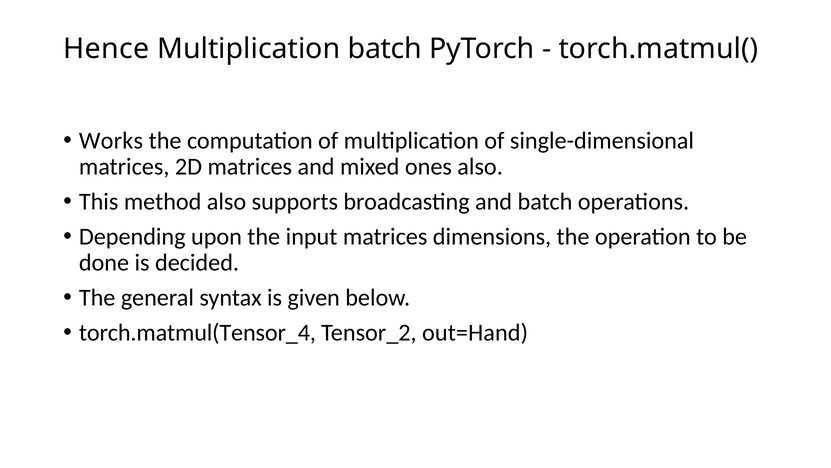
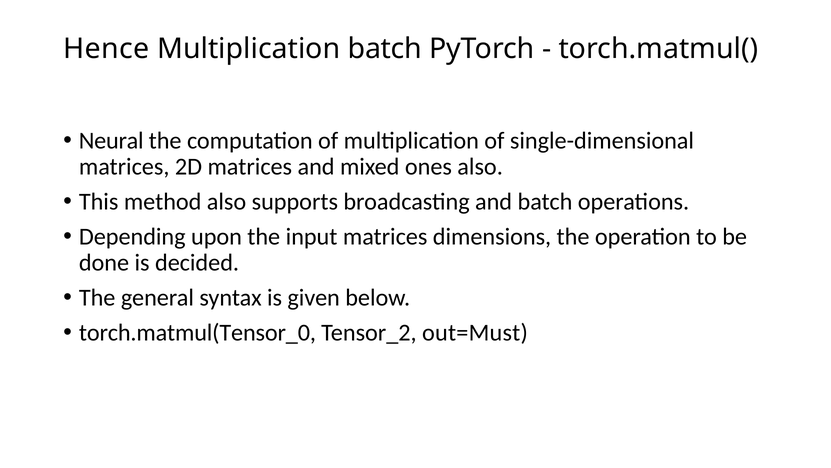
Works: Works -> Neural
torch.matmul(Tensor_4: torch.matmul(Tensor_4 -> torch.matmul(Tensor_0
out=Hand: out=Hand -> out=Must
